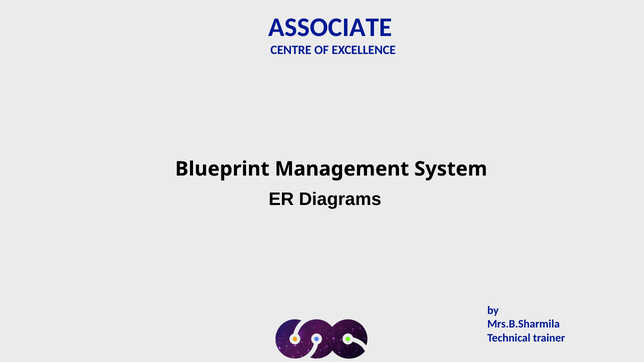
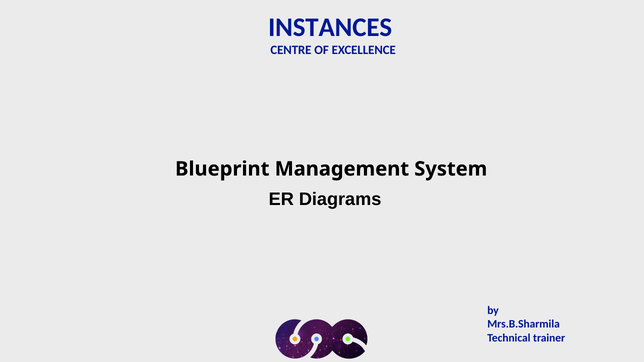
ASSOCIATE: ASSOCIATE -> INSTANCES
